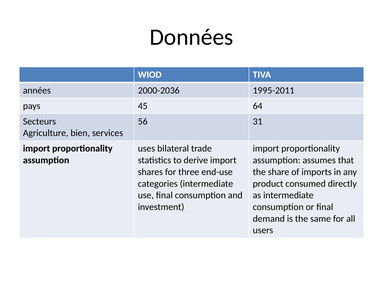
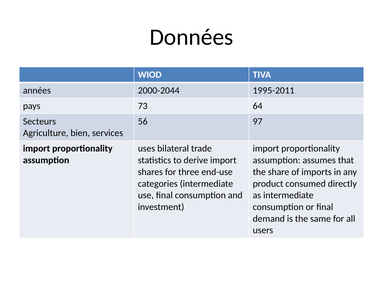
2000-2036: 2000-2036 -> 2000-2044
45: 45 -> 73
31: 31 -> 97
